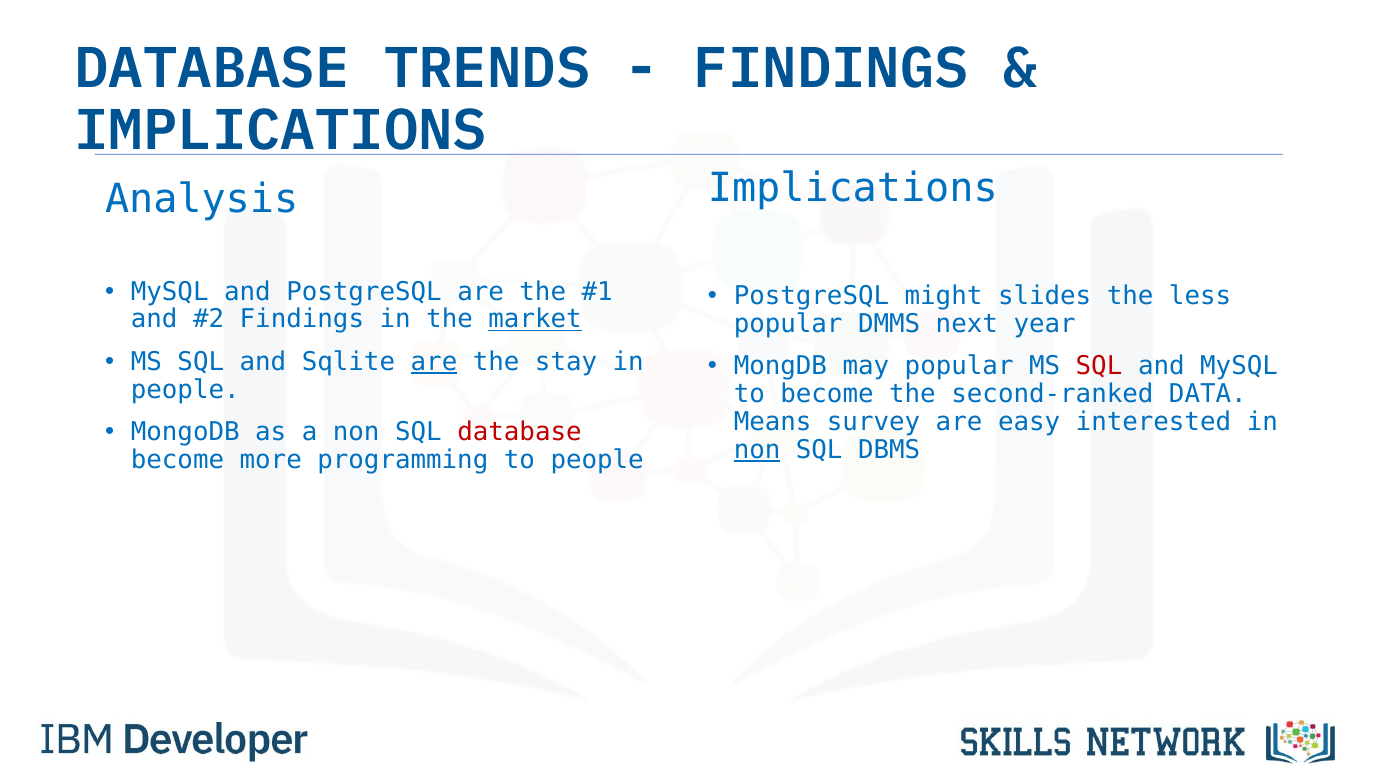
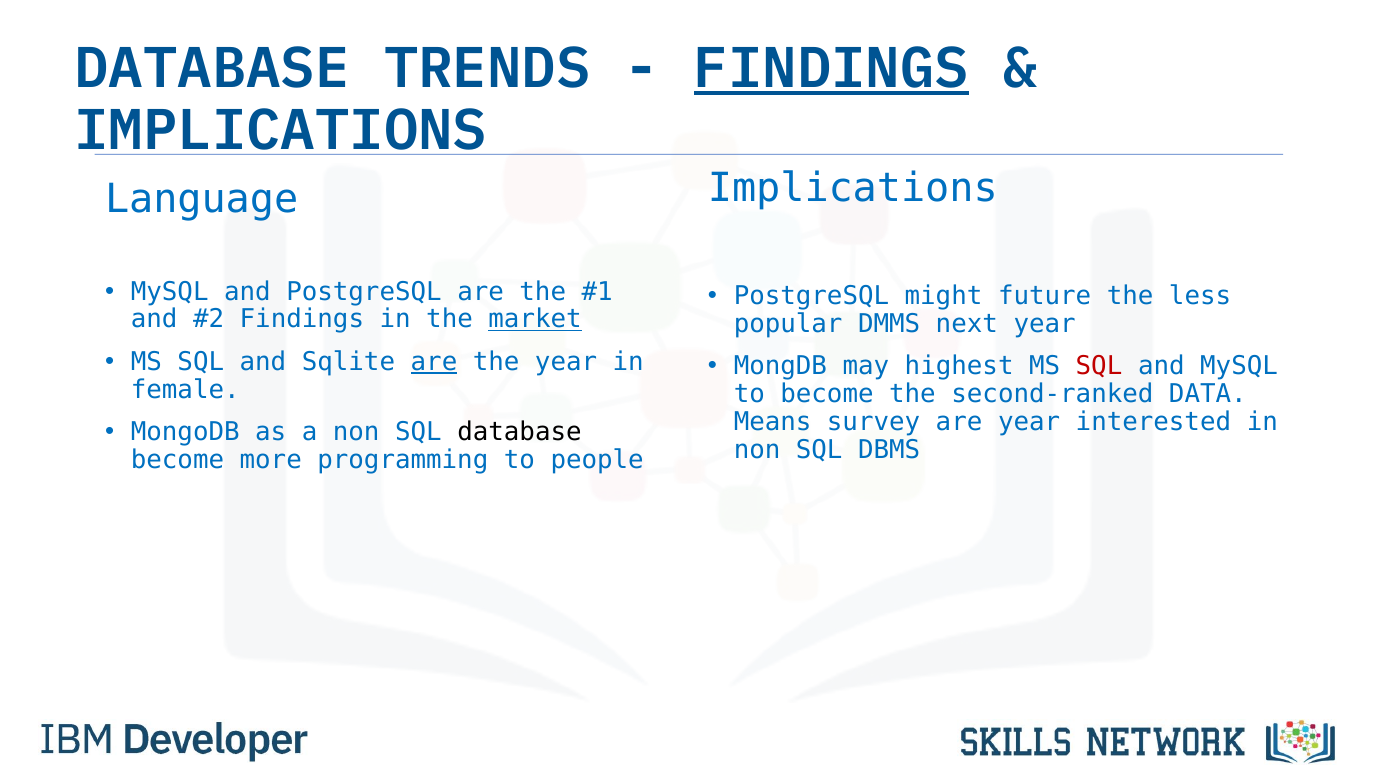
FINDINGS at (832, 68) underline: none -> present
Analysis: Analysis -> Language
slides: slides -> future
the stay: stay -> year
may popular: popular -> highest
people at (185, 390): people -> female
are easy: easy -> year
database at (519, 432) colour: red -> black
non at (757, 450) underline: present -> none
